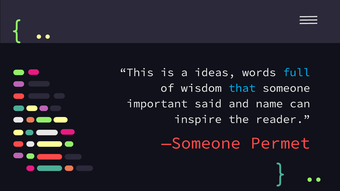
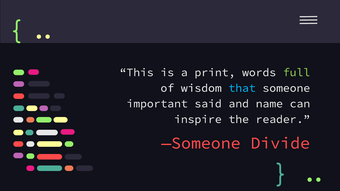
ideas: ideas -> print
full colour: light blue -> light green
Permet: Permet -> Divide
